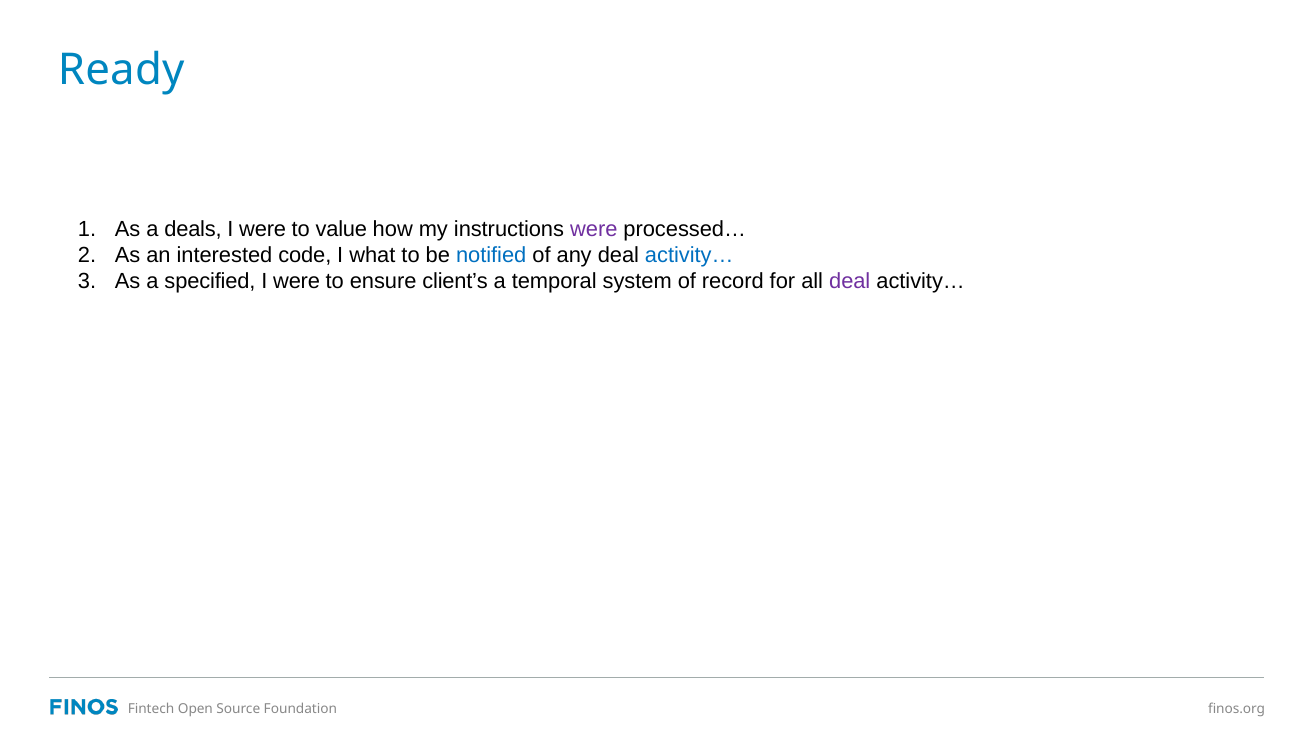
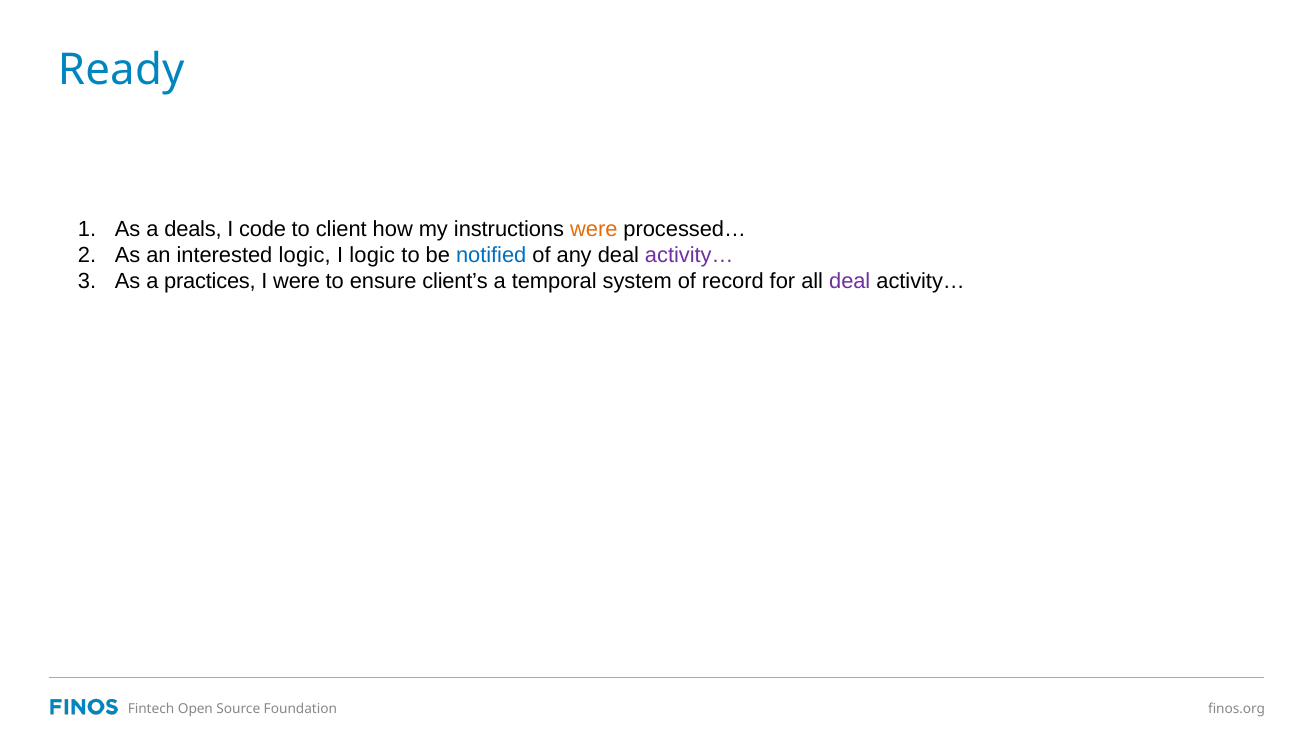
were at (263, 229): were -> code
value: value -> client
were at (594, 229) colour: purple -> orange
interested code: code -> logic
I what: what -> logic
activity… at (689, 255) colour: blue -> purple
specified: specified -> practices
